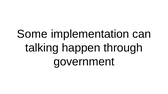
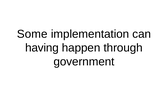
talking: talking -> having
